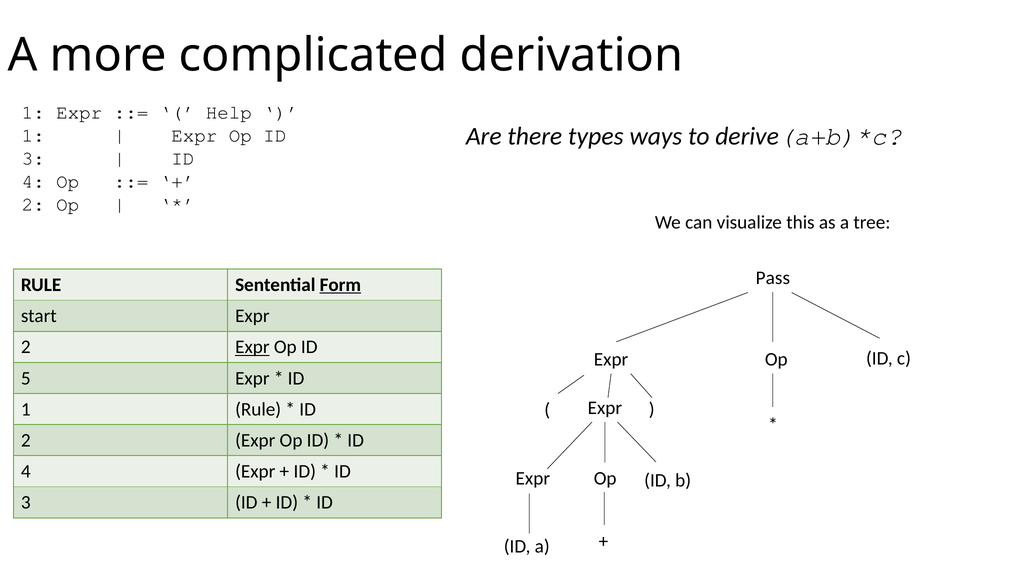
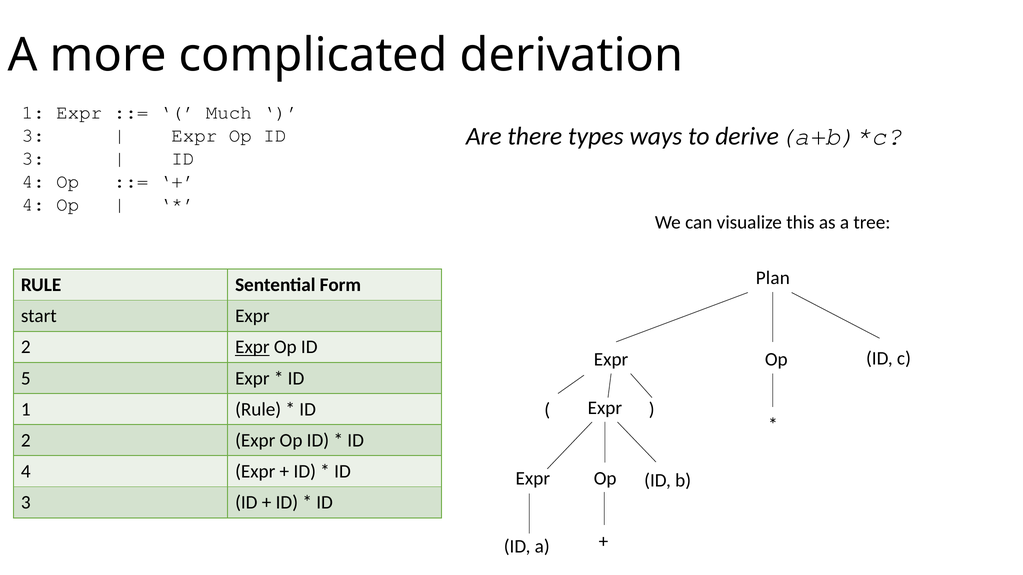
Help: Help -> Much
1 at (33, 136): 1 -> 3
2 at (33, 205): 2 -> 4
Pass: Pass -> Plan
Form underline: present -> none
